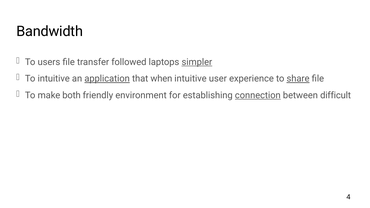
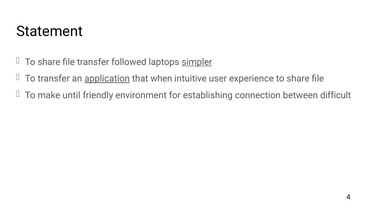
Bandwidth: Bandwidth -> Statement
users at (49, 62): users -> share
To intuitive: intuitive -> transfer
share at (298, 79) underline: present -> none
both: both -> until
connection underline: present -> none
